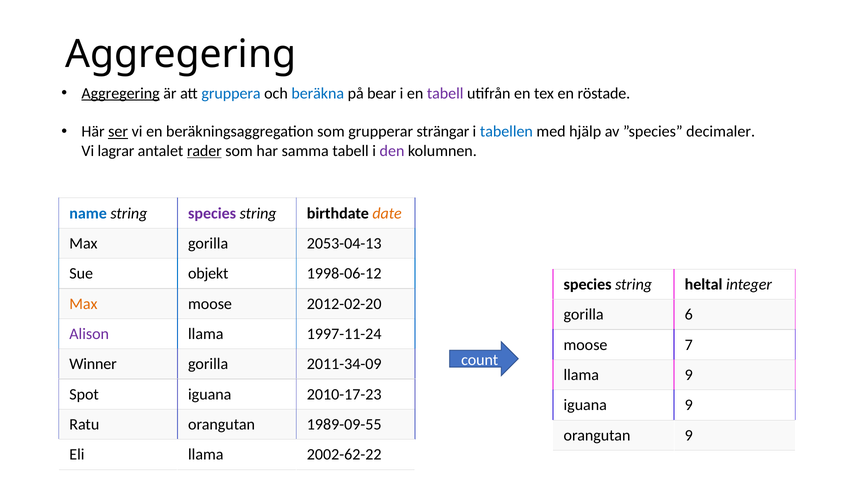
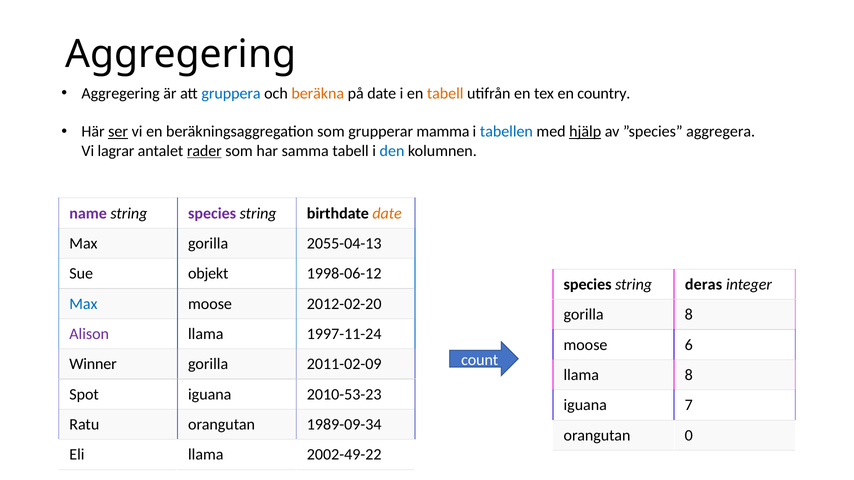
Aggregering at (121, 93) underline: present -> none
beräkna colour: blue -> orange
på bear: bear -> date
tabell at (445, 93) colour: purple -> orange
röstade: röstade -> country
strängar: strängar -> mamma
hjälp underline: none -> present
decimaler: decimaler -> aggregera
den colour: purple -> blue
name colour: blue -> purple
2053-04-13: 2053-04-13 -> 2055-04-13
heltal: heltal -> deras
Max at (83, 304) colour: orange -> blue
gorilla 6: 6 -> 8
7: 7 -> 6
2011-34-09: 2011-34-09 -> 2011-02-09
llama 9: 9 -> 8
2010-17-23: 2010-17-23 -> 2010-53-23
iguana 9: 9 -> 7
1989-09-55: 1989-09-55 -> 1989-09-34
orangutan 9: 9 -> 0
2002-62-22: 2002-62-22 -> 2002-49-22
